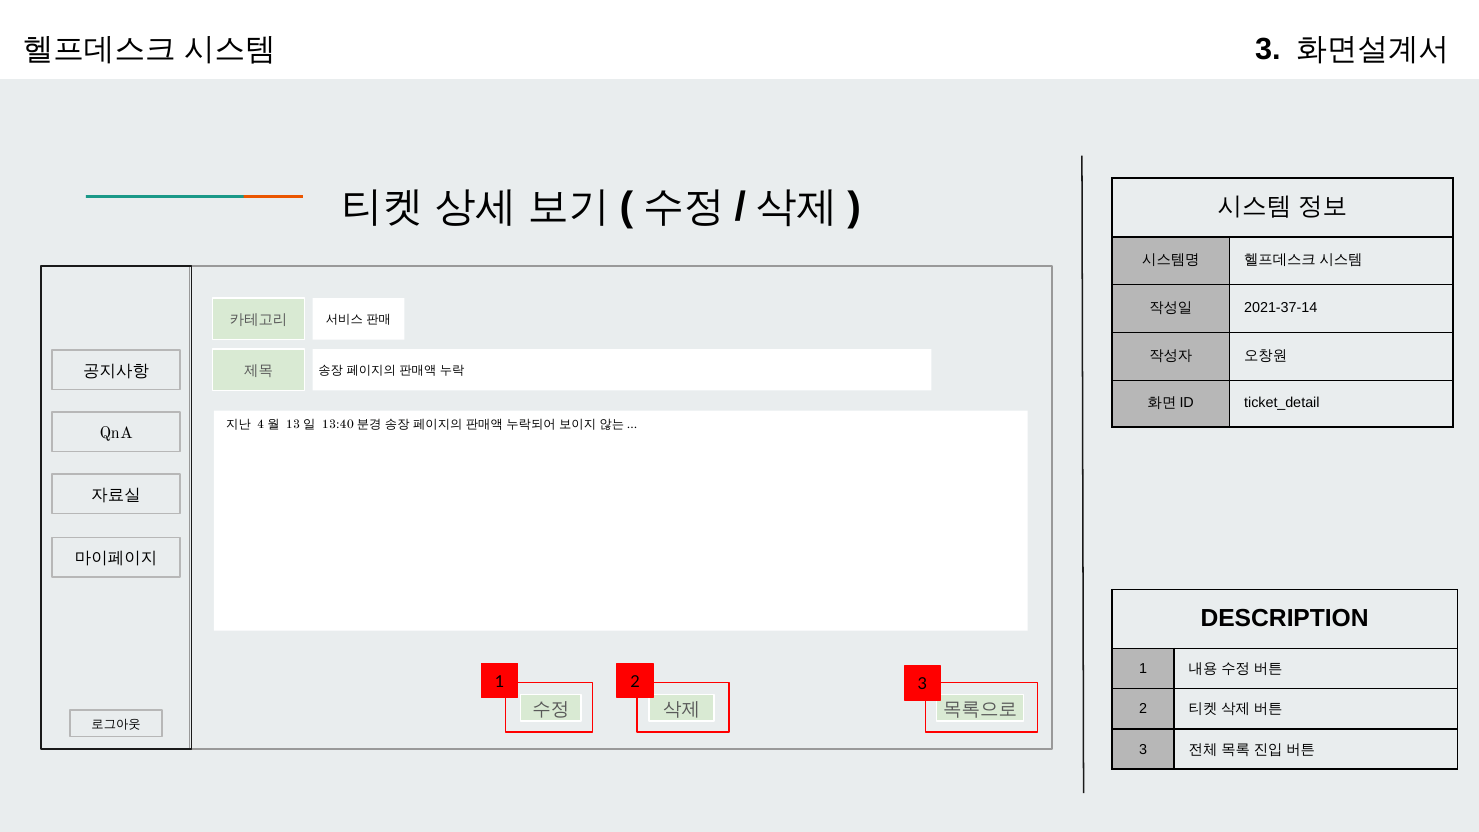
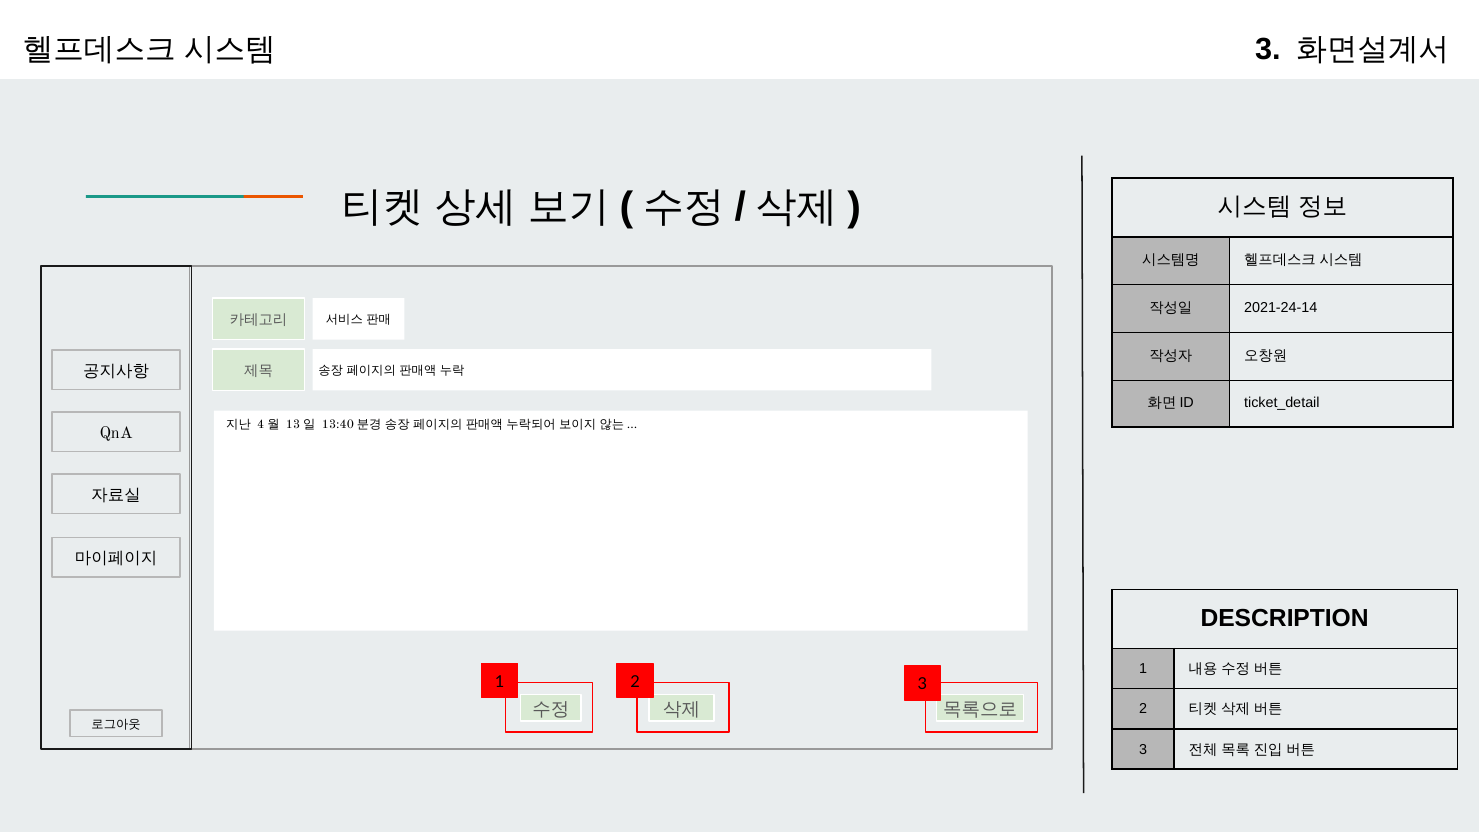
2021-37-14: 2021-37-14 -> 2021-24-14
